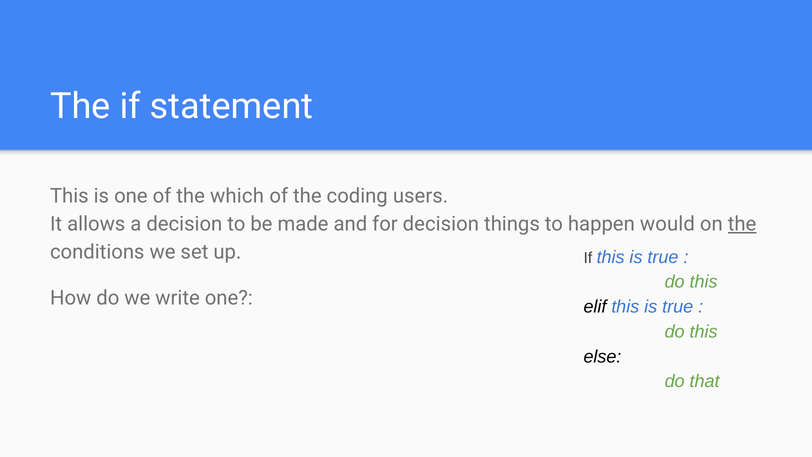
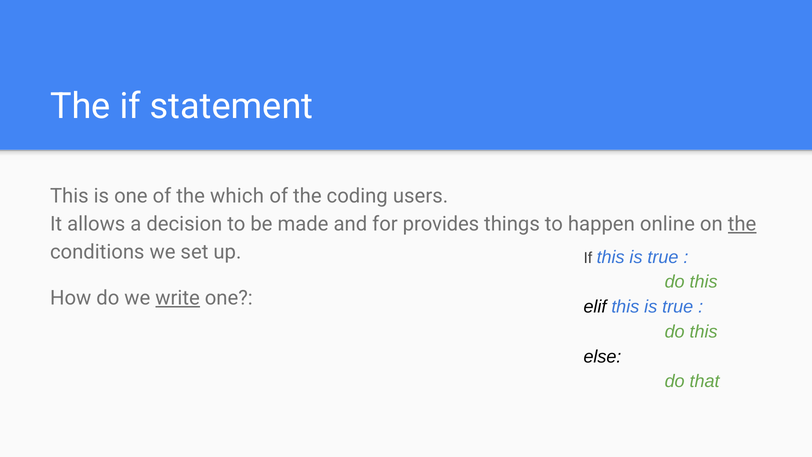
for decision: decision -> provides
would: would -> online
write underline: none -> present
